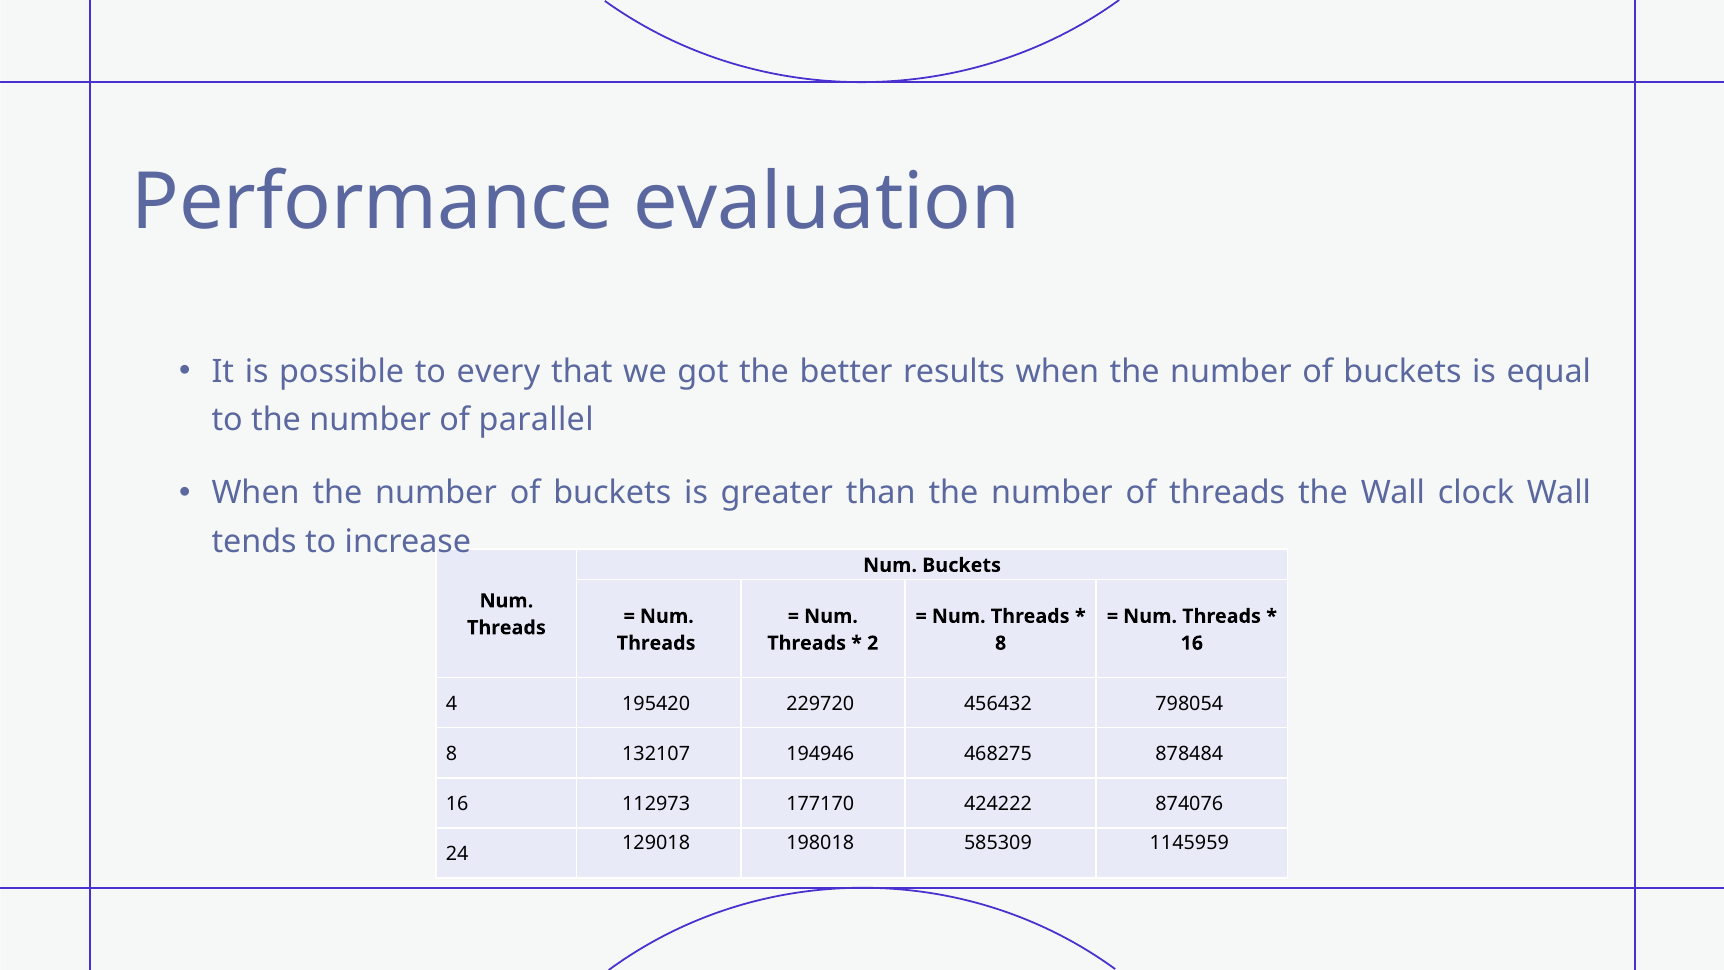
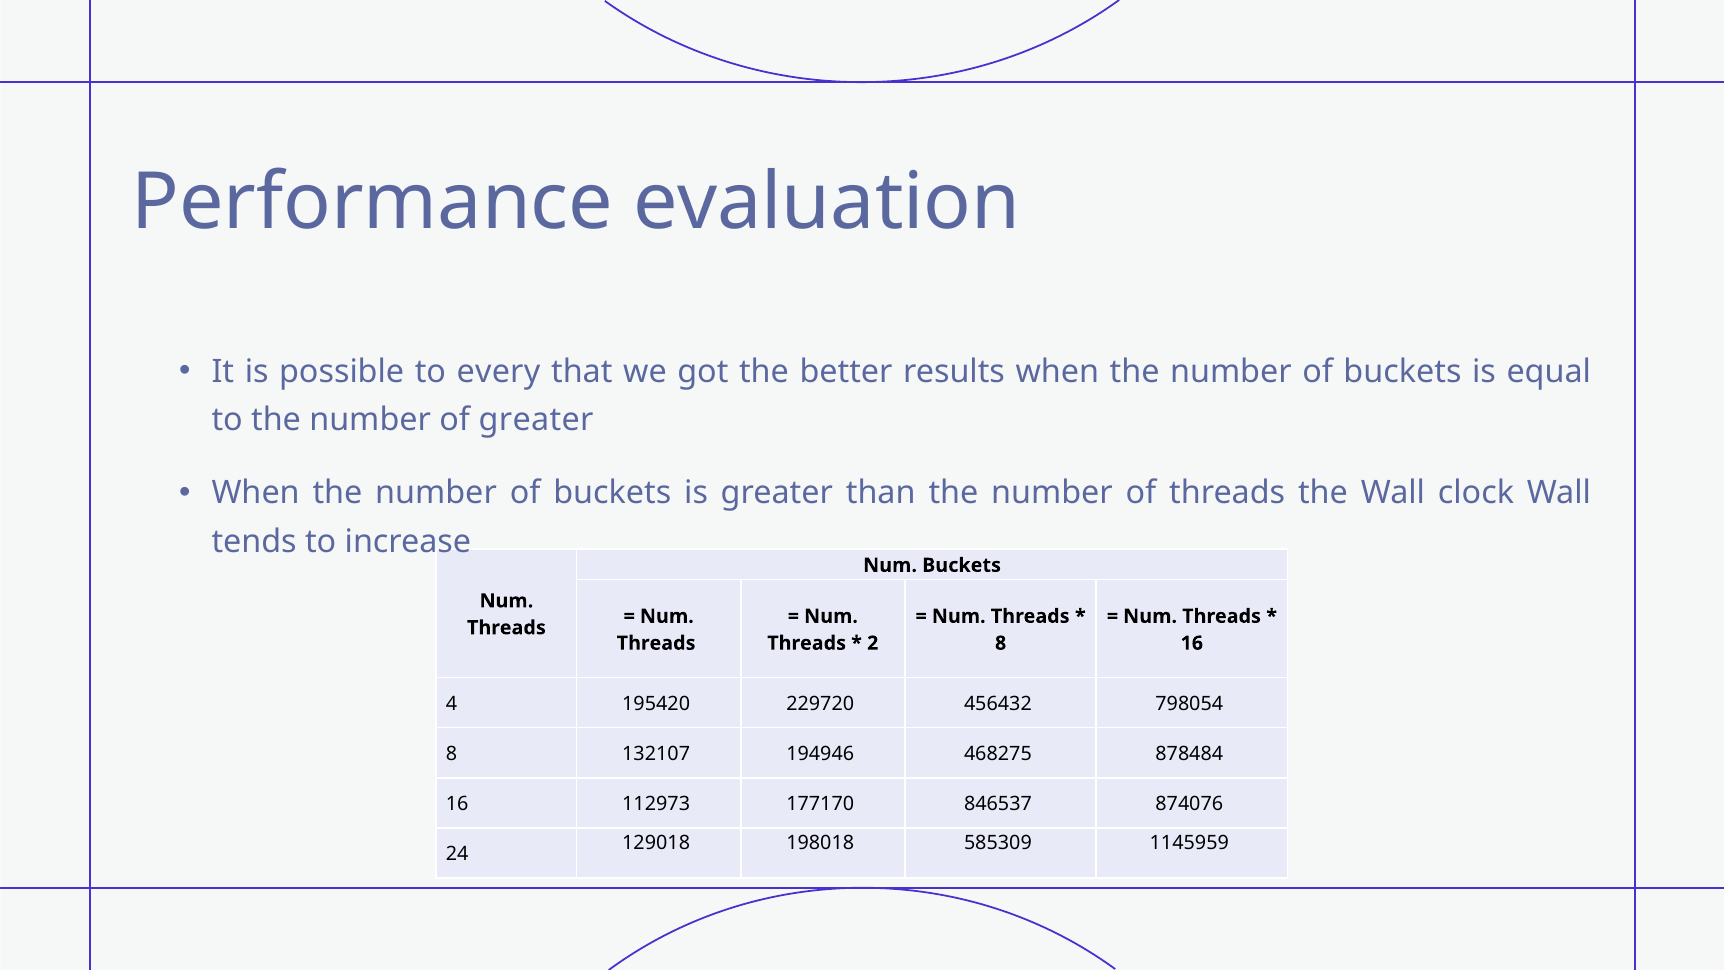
of parallel: parallel -> greater
424222: 424222 -> 846537
